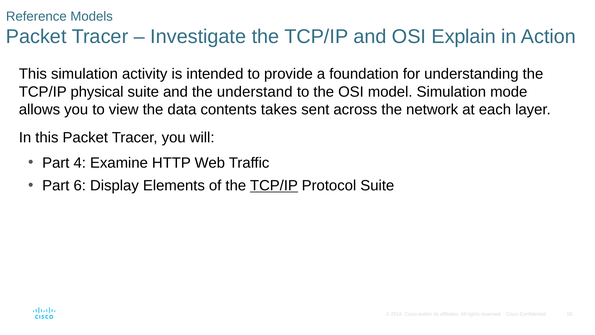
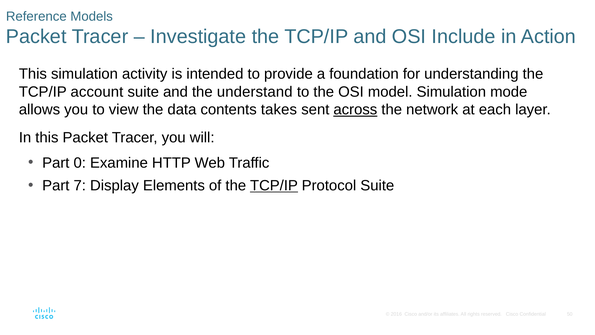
Explain: Explain -> Include
physical: physical -> account
across underline: none -> present
4: 4 -> 0
6: 6 -> 7
